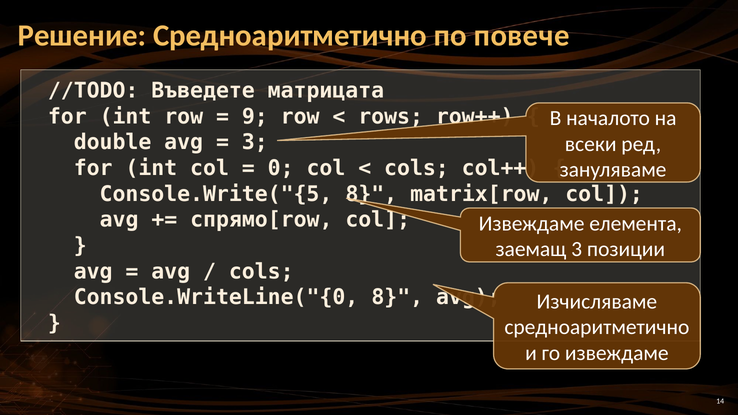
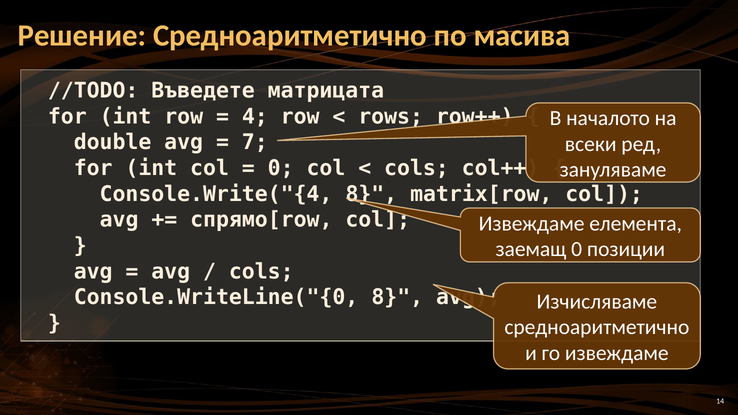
повече: повече -> масива
9: 9 -> 4
3 at (255, 142): 3 -> 7
Console.Write("{5: Console.Write("{5 -> Console.Write("{4
заемащ 3: 3 -> 0
